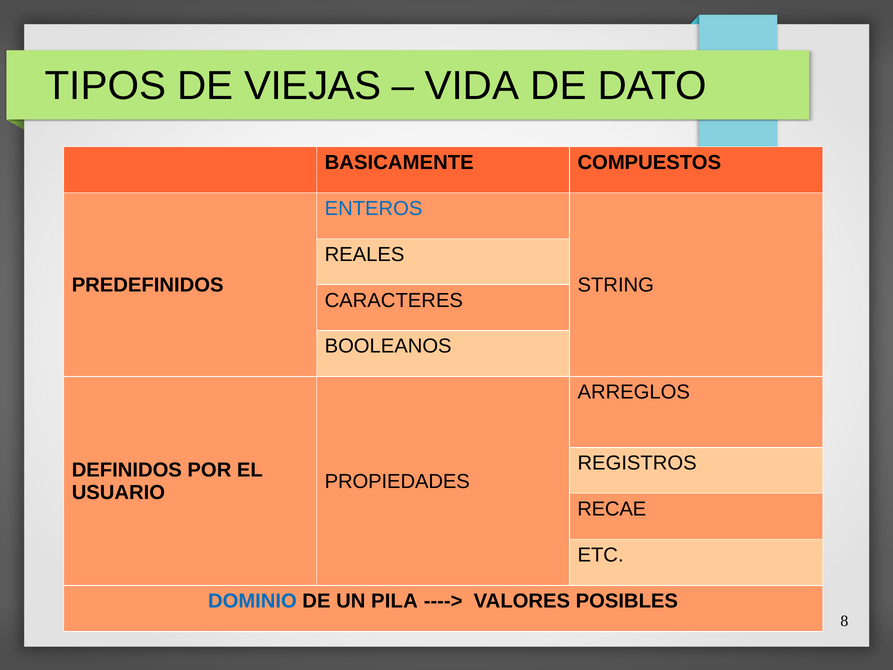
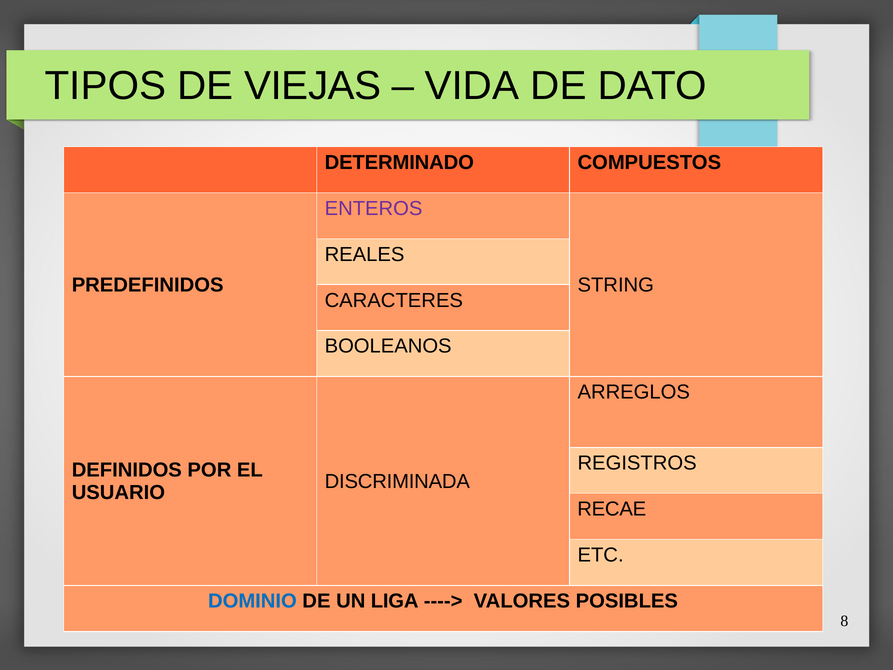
BASICAMENTE: BASICAMENTE -> DETERMINADO
ENTEROS colour: blue -> purple
PROPIEDADES: PROPIEDADES -> DISCRIMINADA
PILA: PILA -> LIGA
